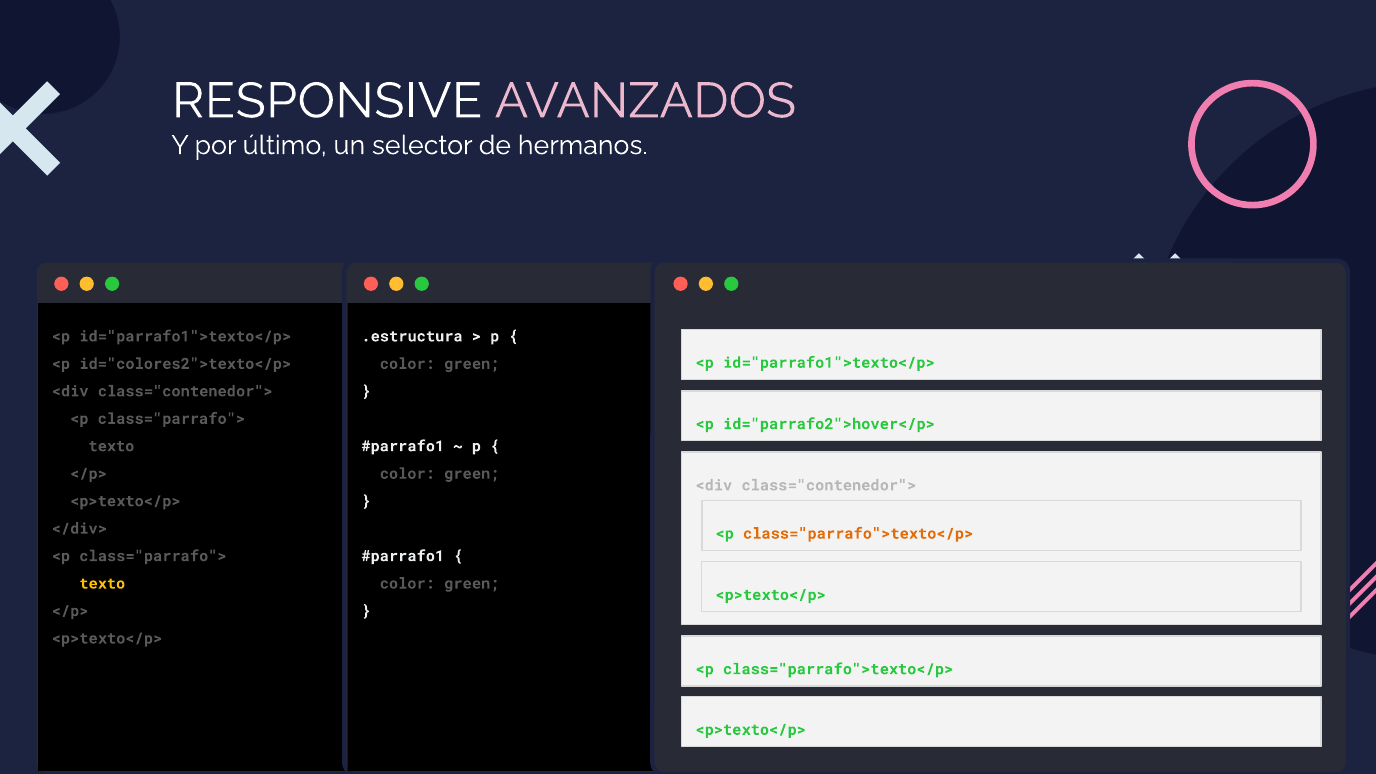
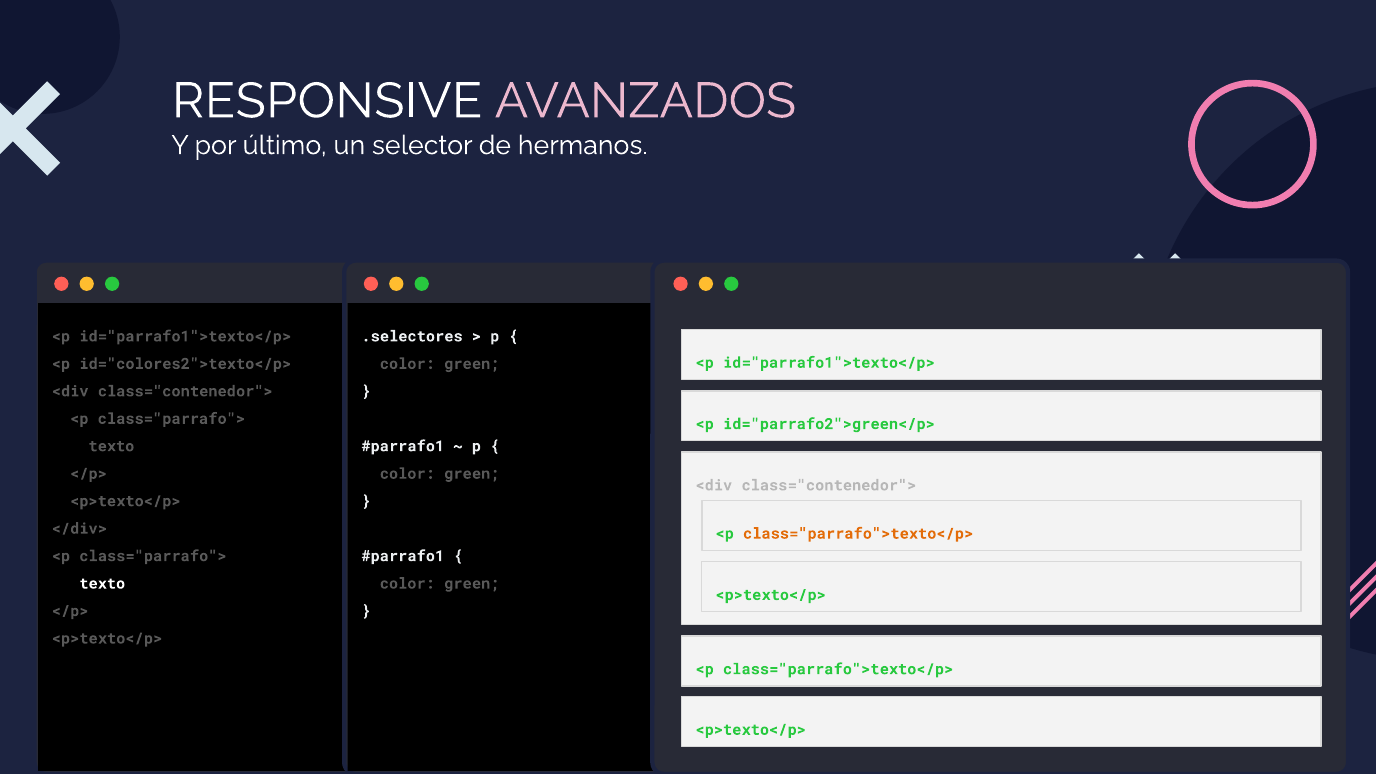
.estructura: .estructura -> .selectores
id="parrafo2">hover</p>: id="parrafo2">hover</p> -> id="parrafo2">green</p>
texto at (102, 584) colour: yellow -> white
